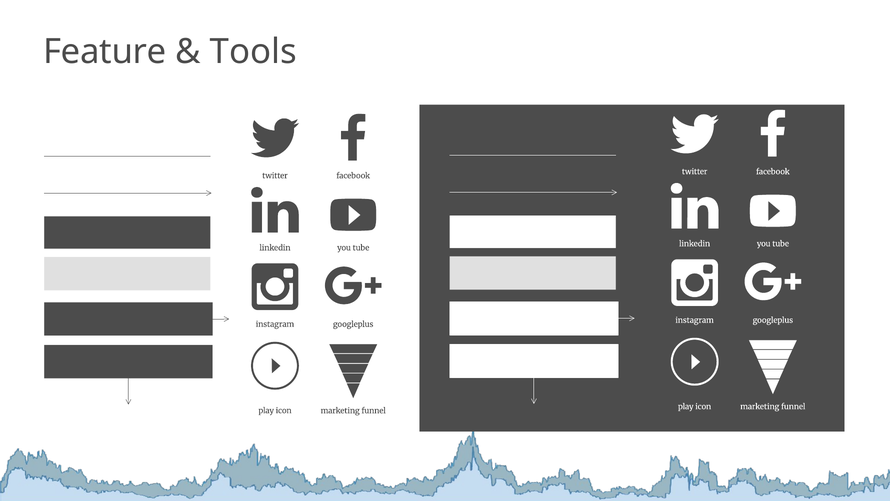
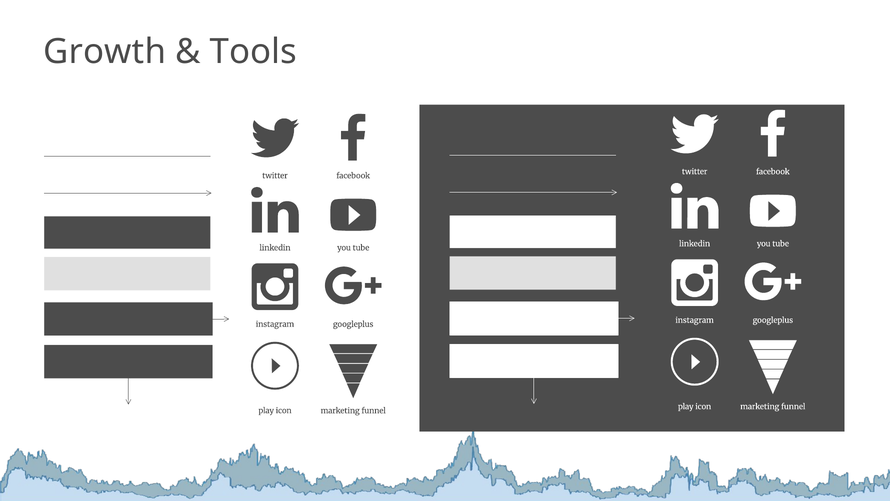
Feature: Feature -> Growth
